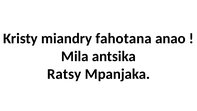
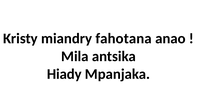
Ratsy: Ratsy -> Hiady
